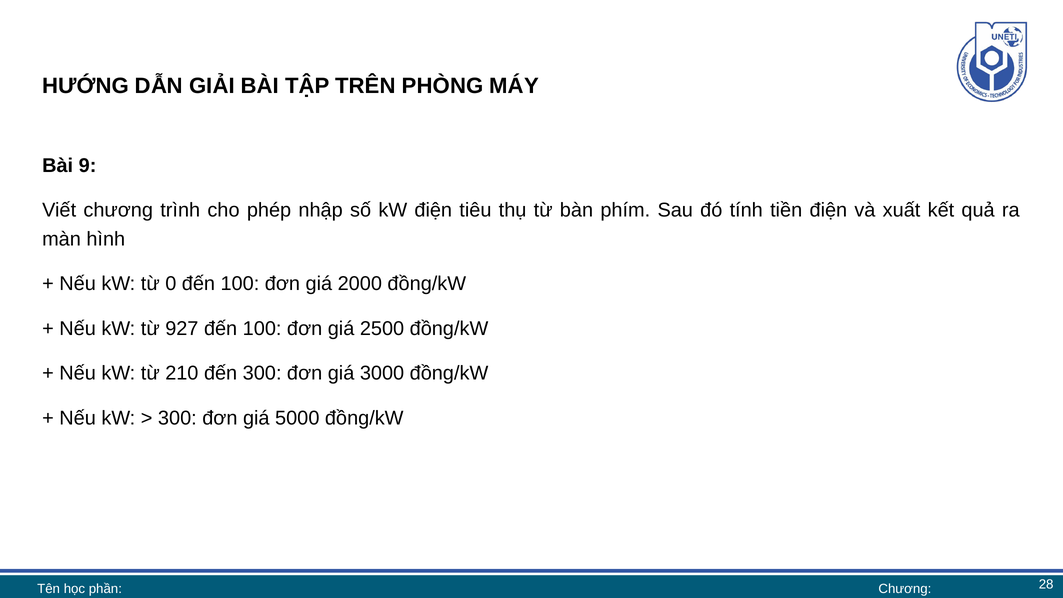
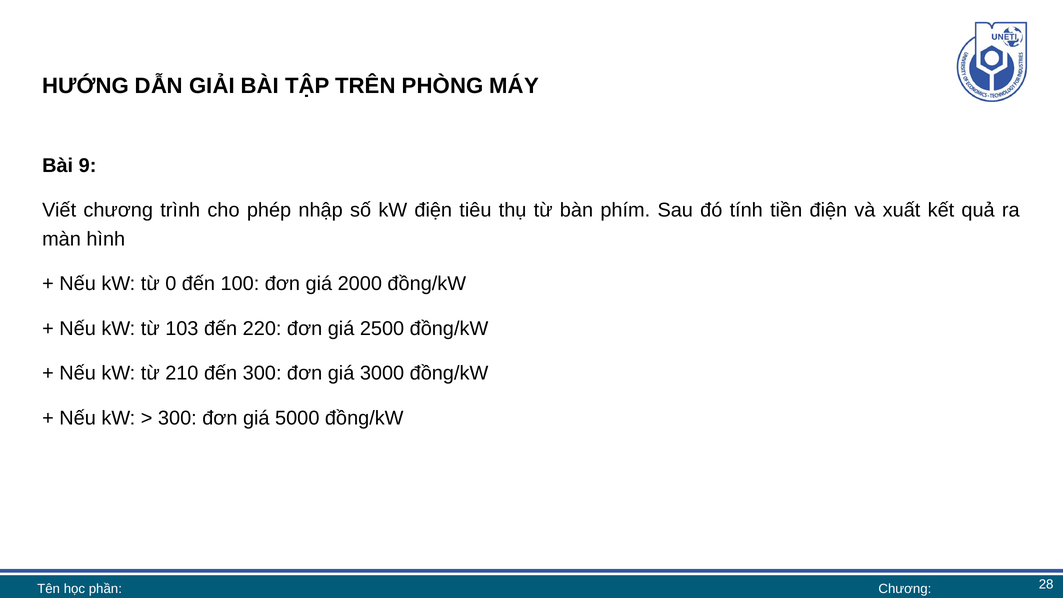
927: 927 -> 103
100 at (262, 328): 100 -> 220
